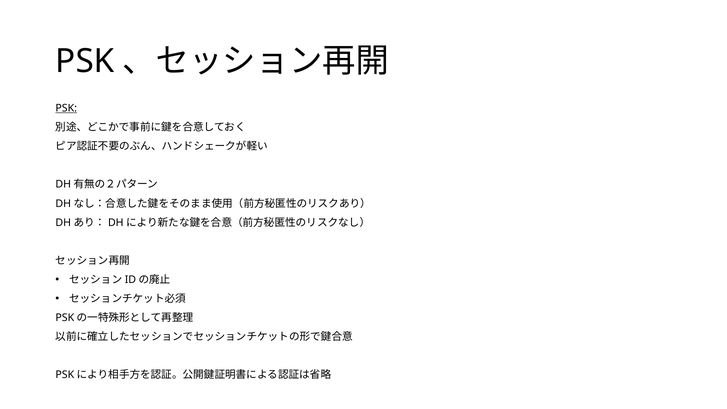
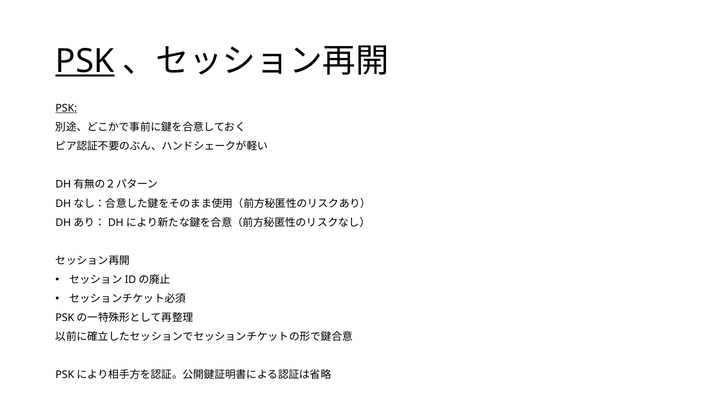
PSK at (85, 61) underline: none -> present
